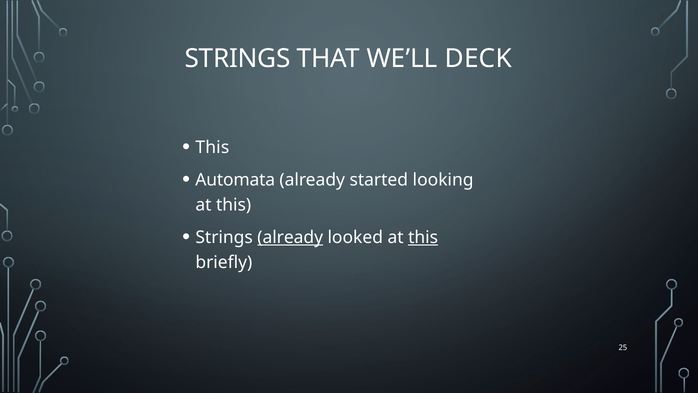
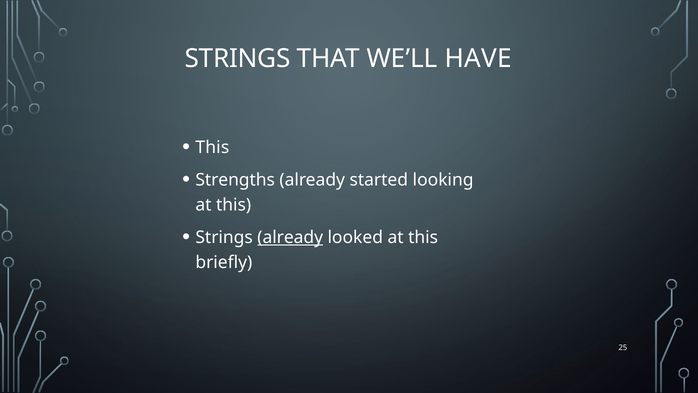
DECK: DECK -> HAVE
Automata: Automata -> Strengths
this at (423, 237) underline: present -> none
